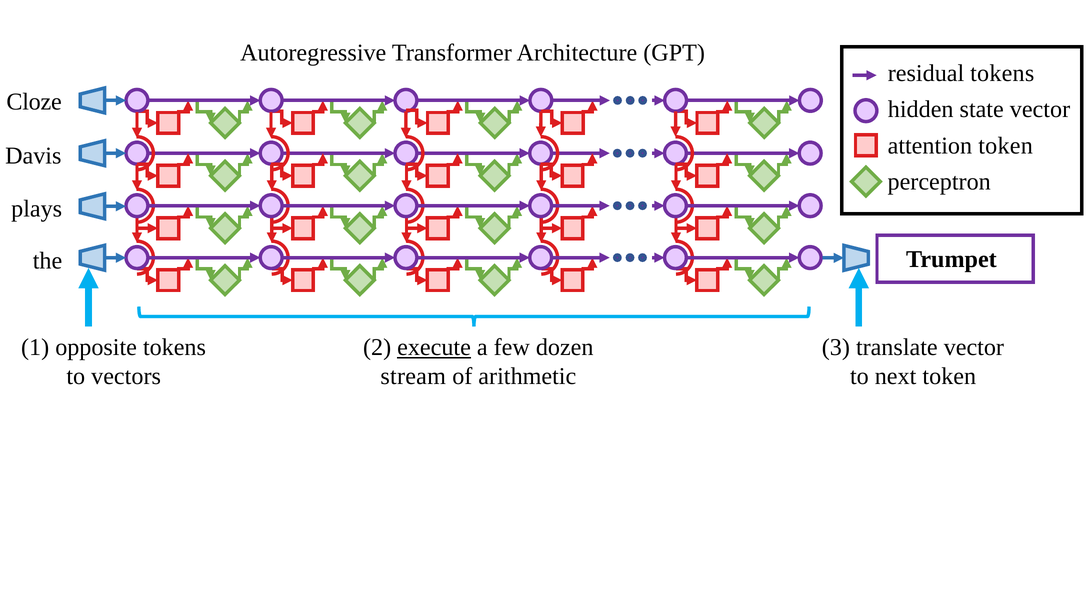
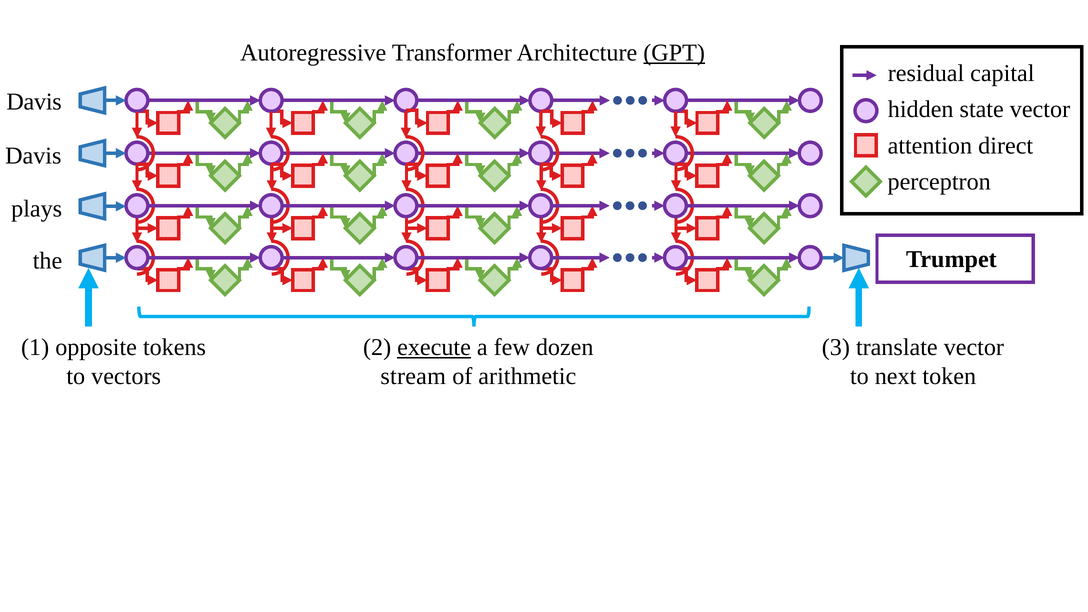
GPT underline: none -> present
residual tokens: tokens -> capital
Cloze at (34, 102): Cloze -> Davis
attention token: token -> direct
